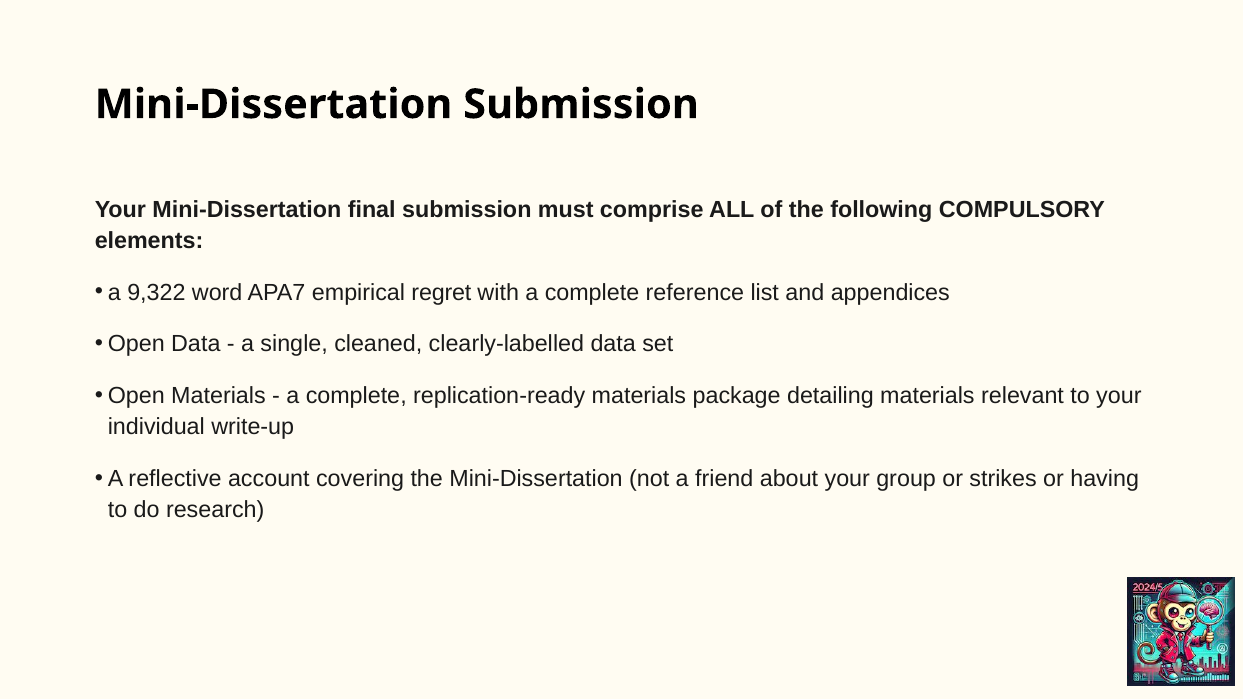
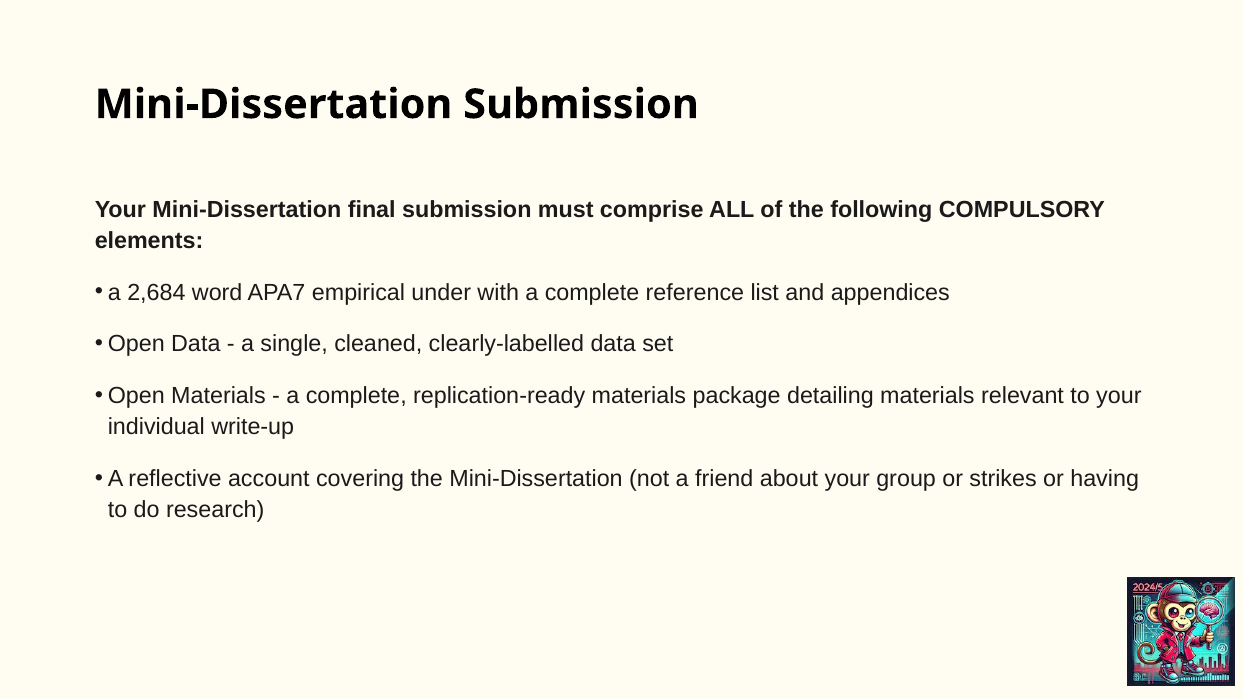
9,322: 9,322 -> 2,684
regret: regret -> under
